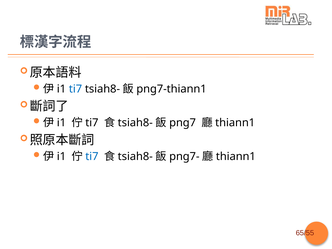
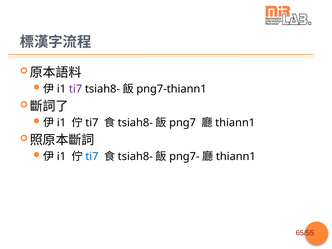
ti7 at (76, 89) colour: blue -> purple
